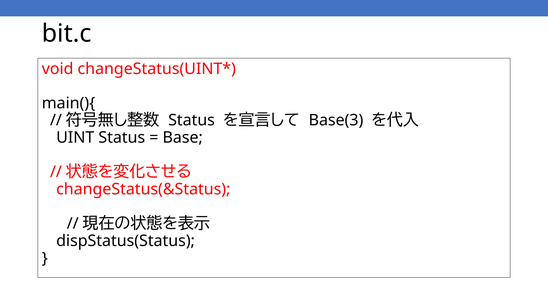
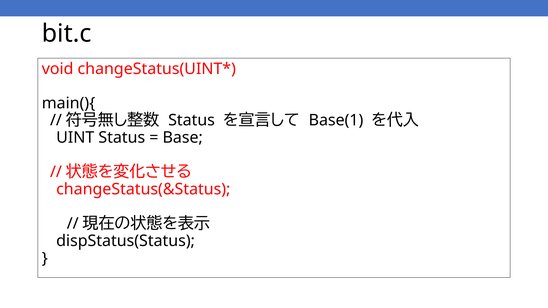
Base(3: Base(3 -> Base(1
